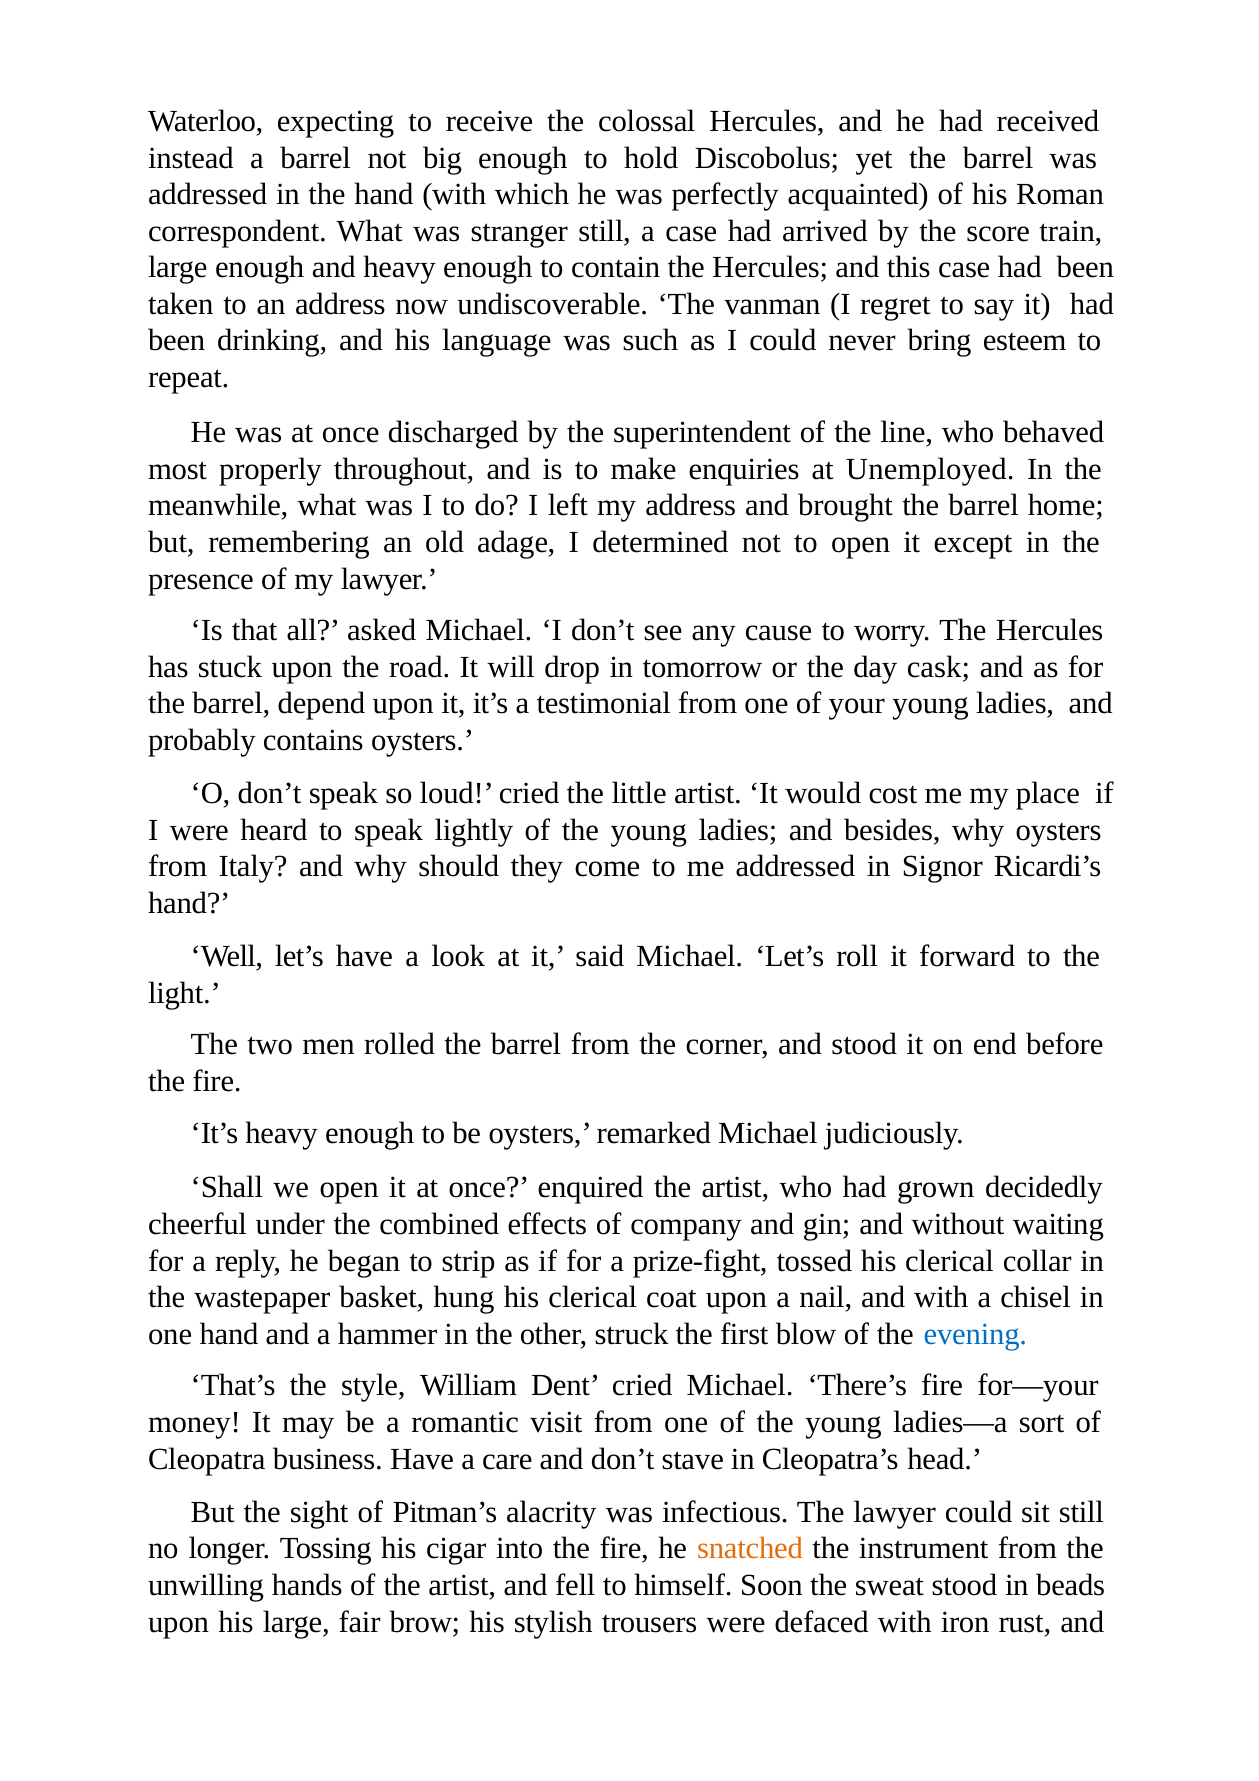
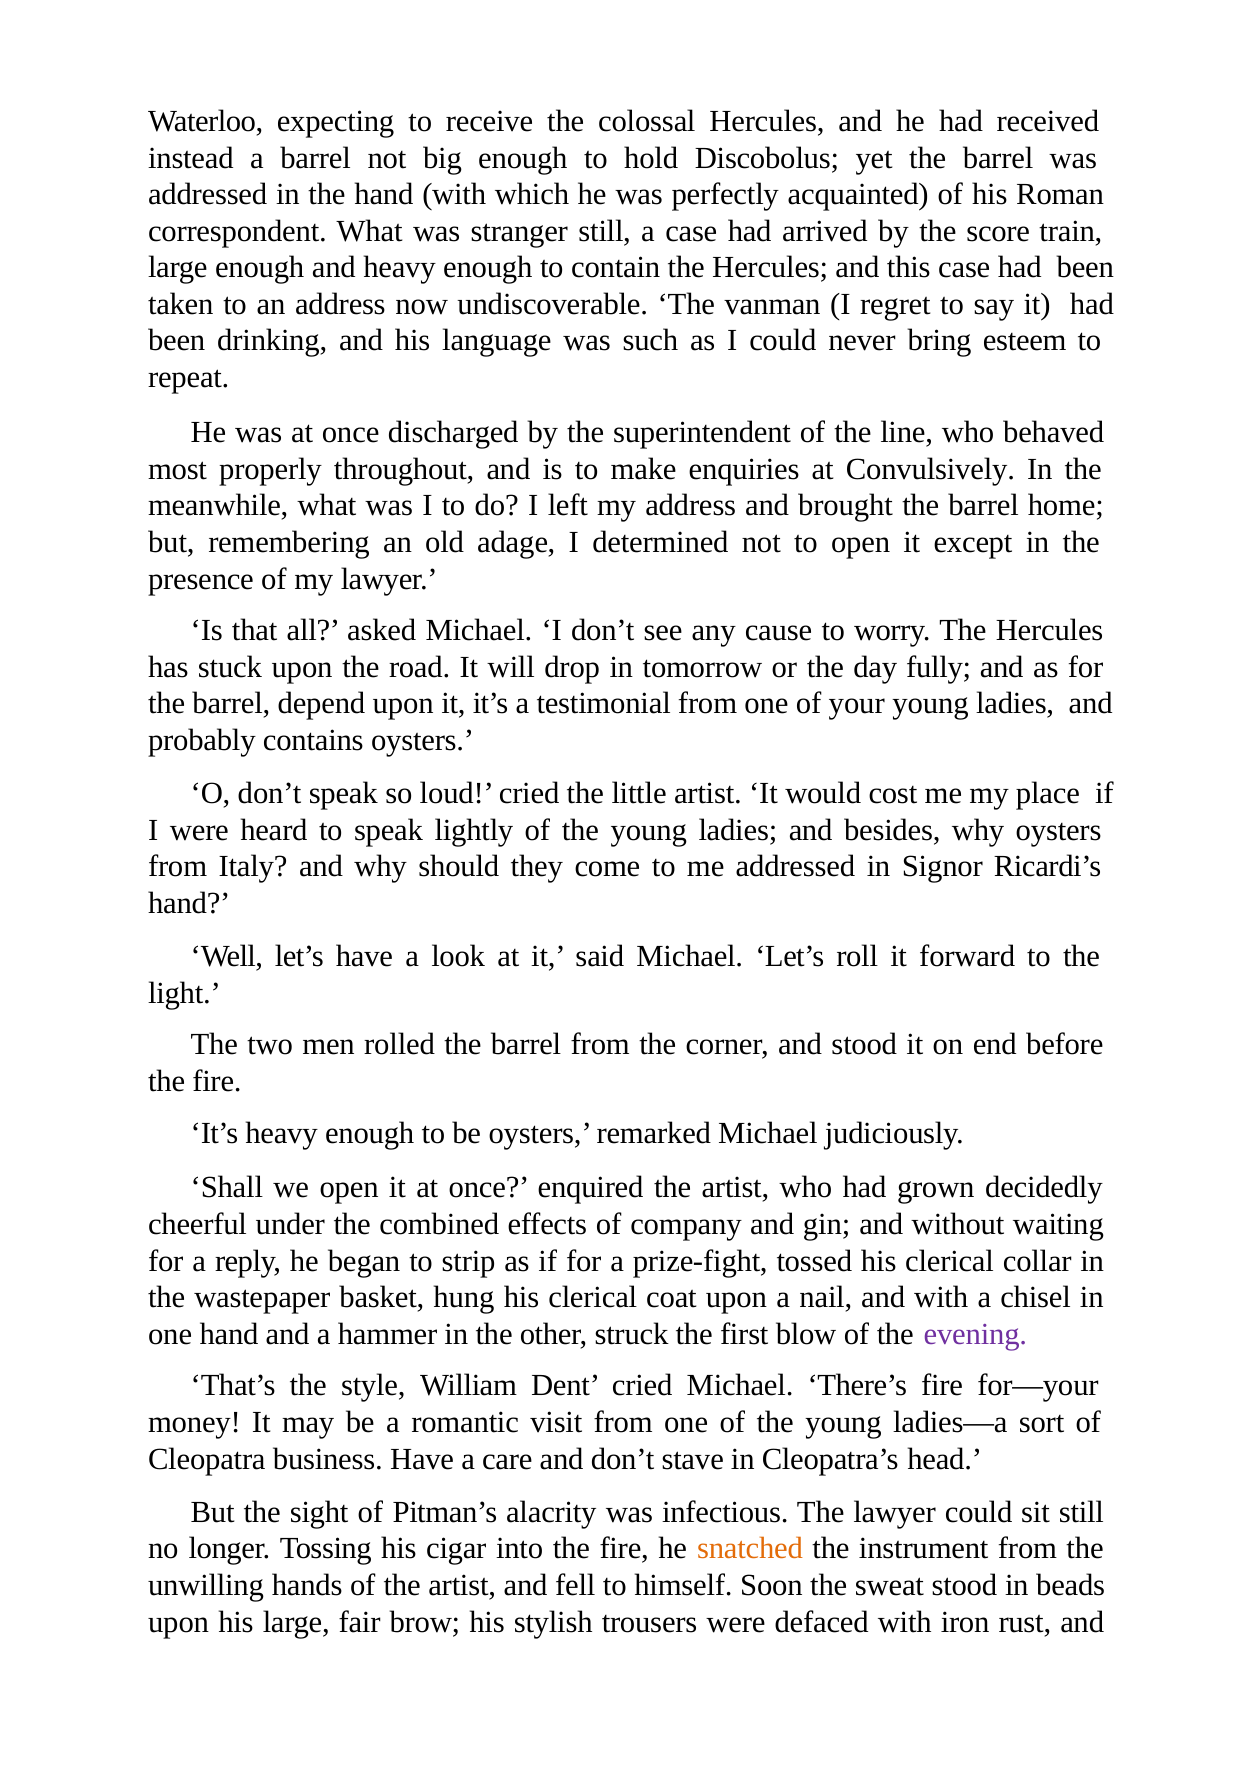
Unemployed: Unemployed -> Convulsively
cask: cask -> fully
evening colour: blue -> purple
